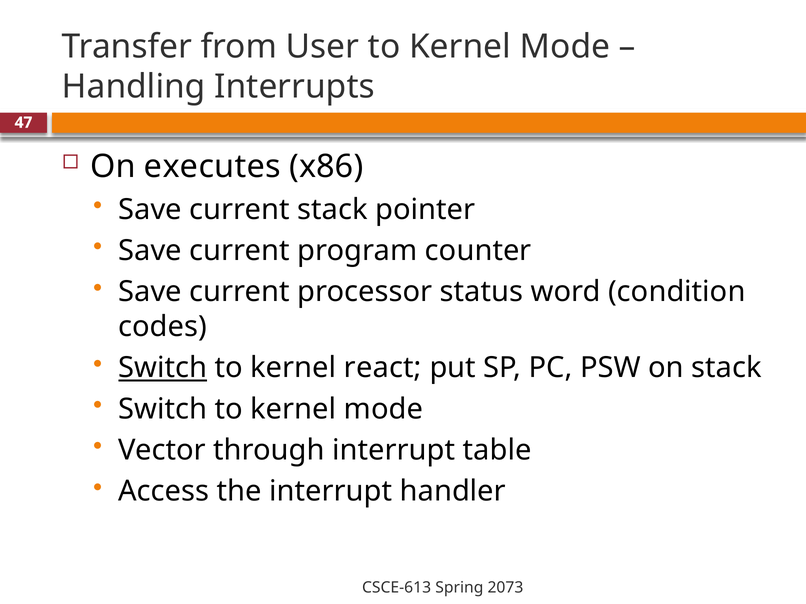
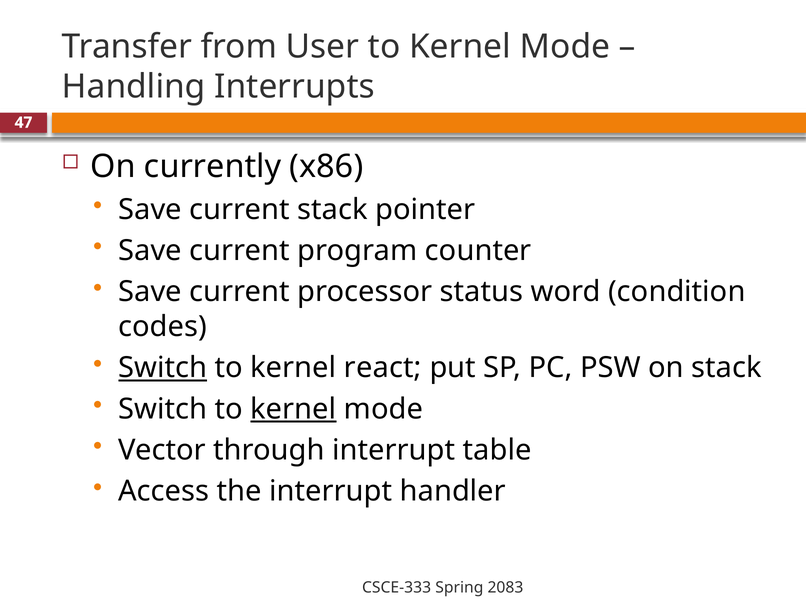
executes: executes -> currently
kernel at (293, 409) underline: none -> present
CSCE-613: CSCE-613 -> CSCE-333
2073: 2073 -> 2083
